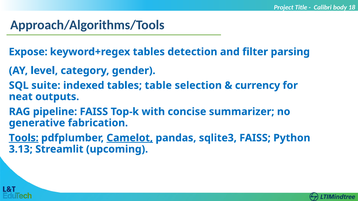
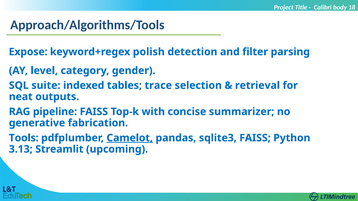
keyword+regex tables: tables -> polish
table: table -> trace
currency: currency -> retrieval
Tools underline: present -> none
